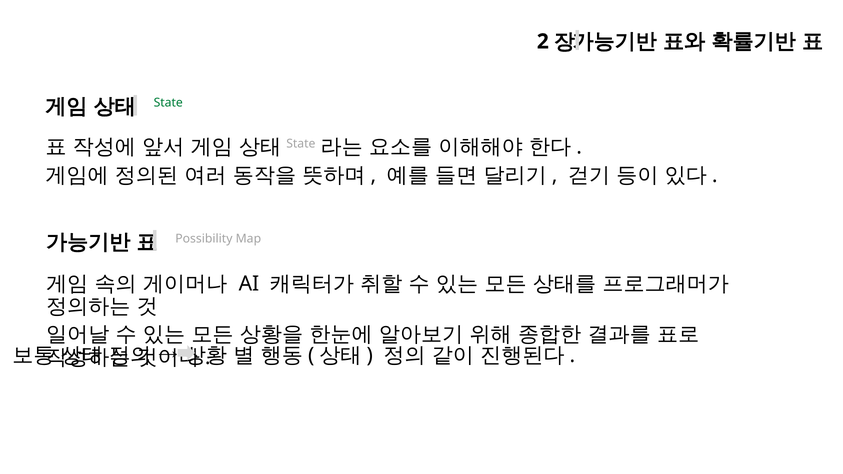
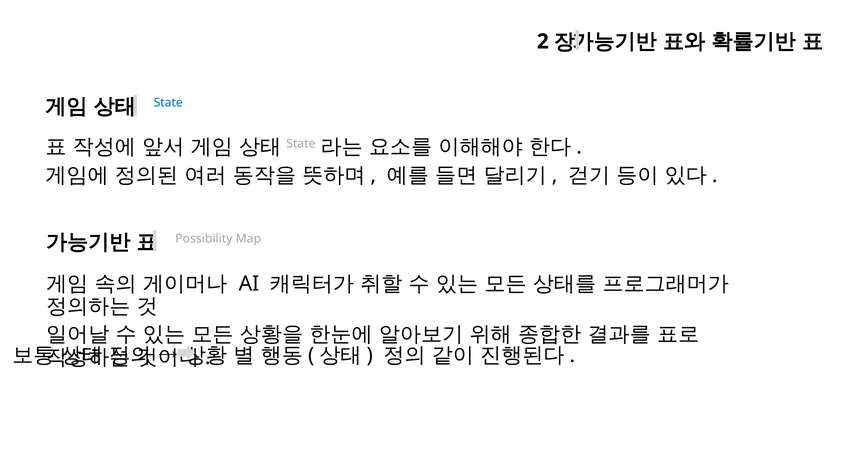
State colour: green -> blue
